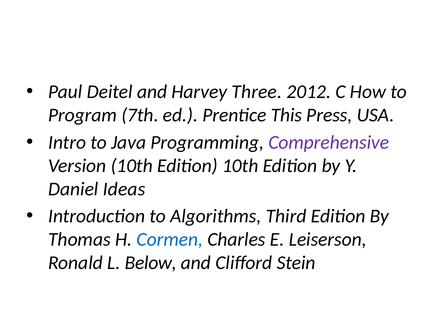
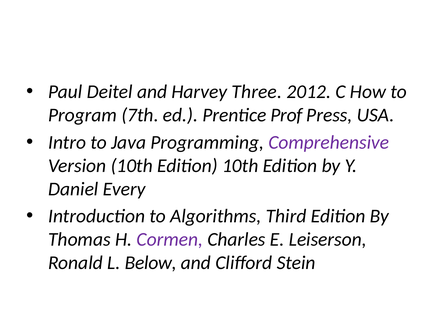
This: This -> Prof
Ideas: Ideas -> Every
Cormen colour: blue -> purple
